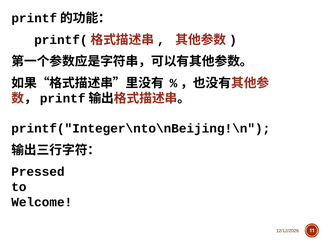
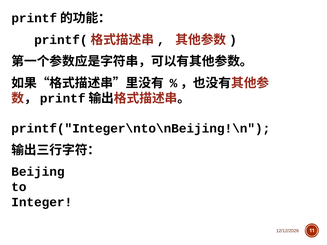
Pressed: Pressed -> Beijing
Welcome: Welcome -> Integer
